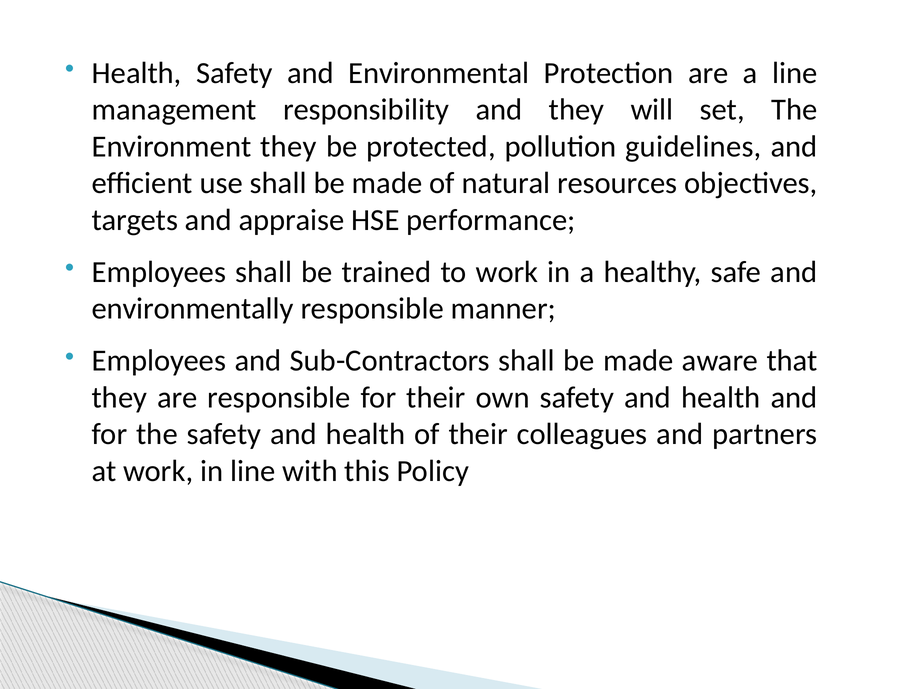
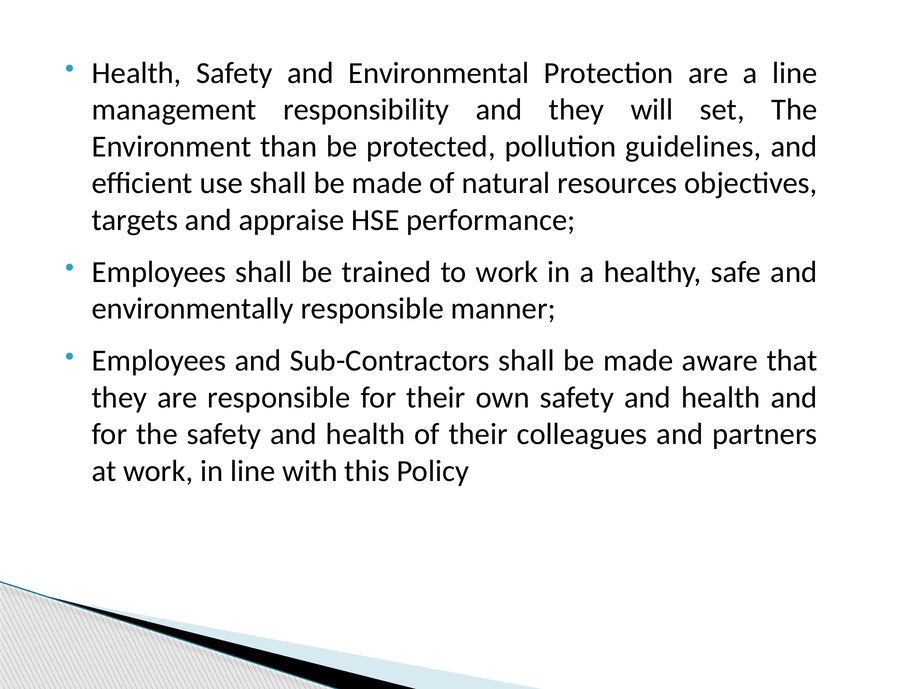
Environment they: they -> than
